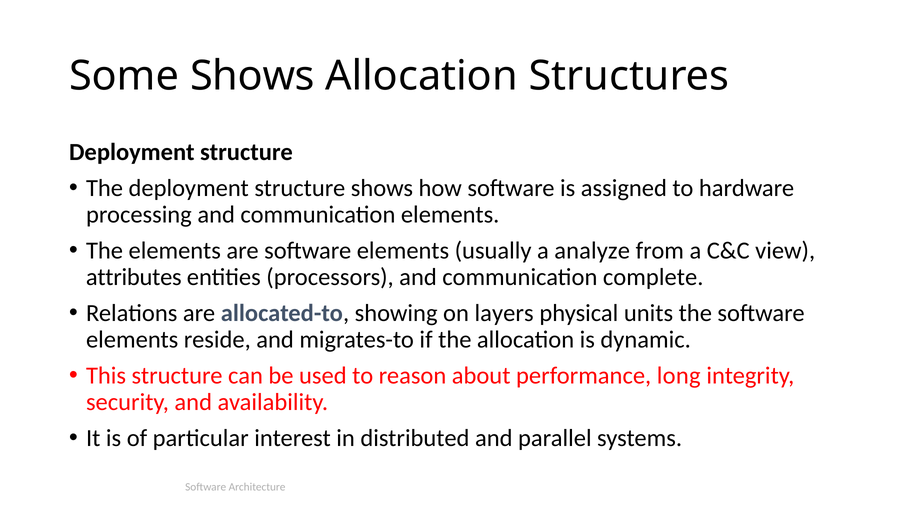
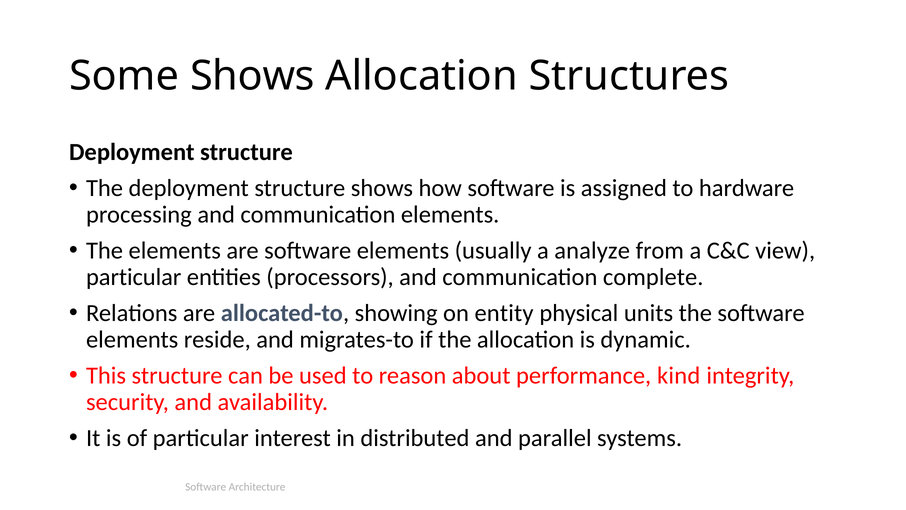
attributes at (134, 277): attributes -> particular
layers: layers -> entity
long: long -> kind
